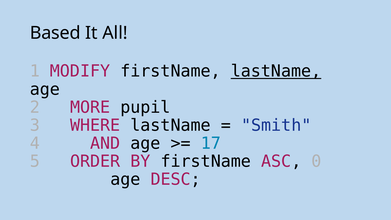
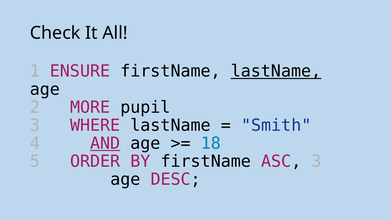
Based: Based -> Check
MODIFY: MODIFY -> ENSURE
AND underline: none -> present
17: 17 -> 18
ASC 0: 0 -> 3
